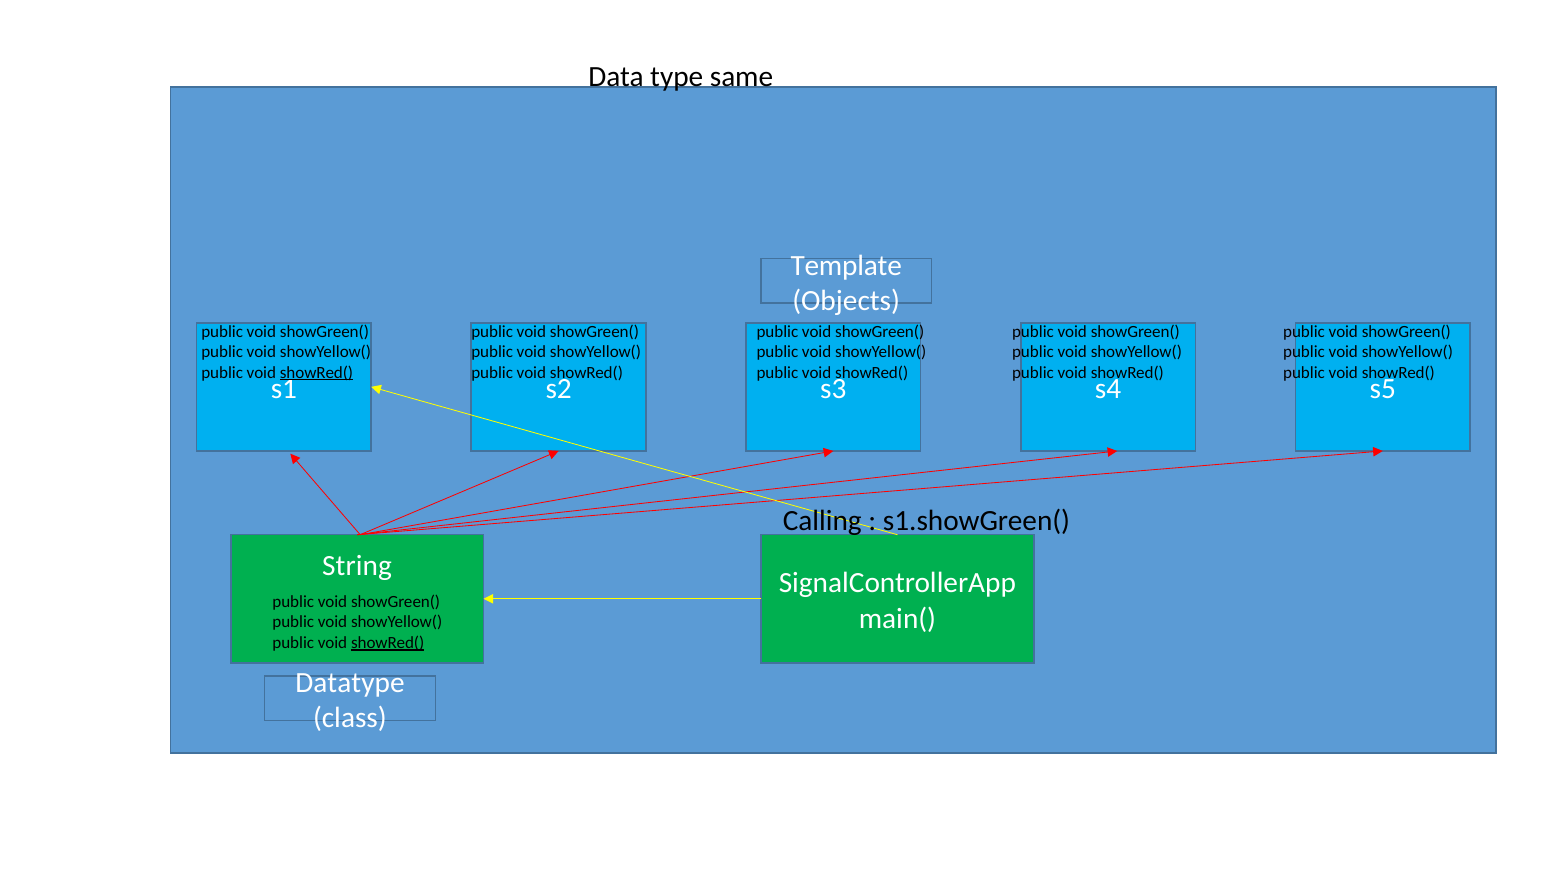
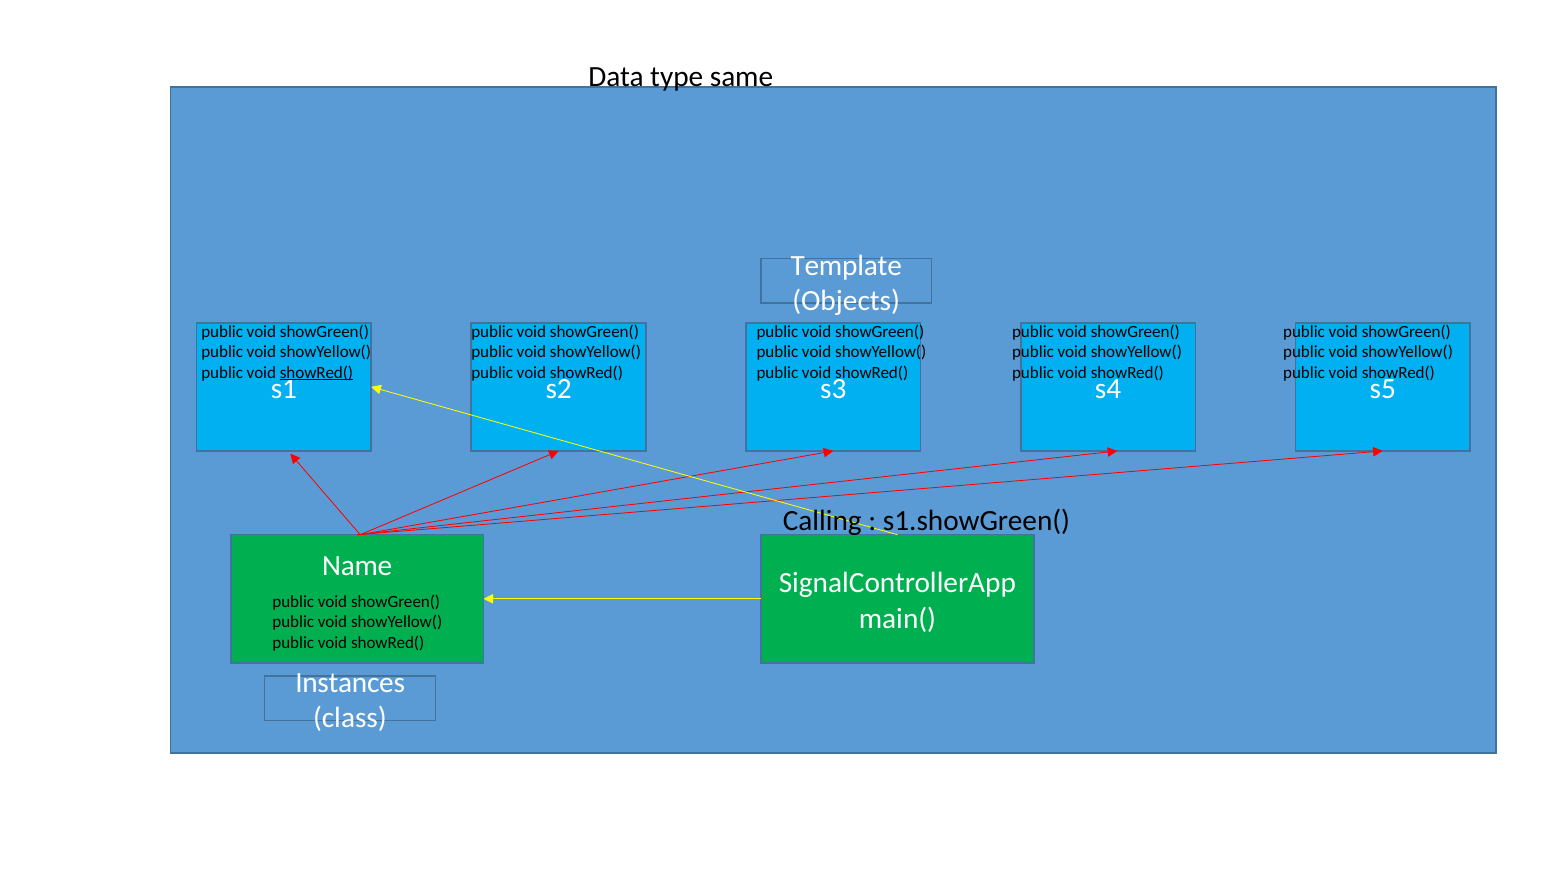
String: String -> Name
showRed( at (388, 643) underline: present -> none
Datatype: Datatype -> Instances
